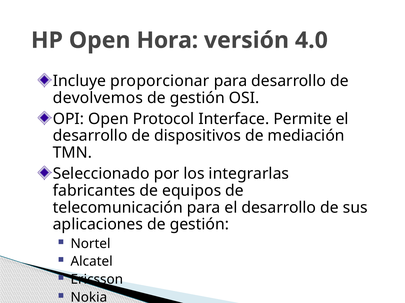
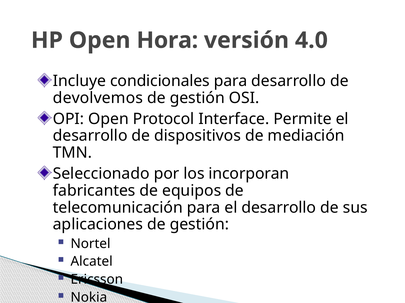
proporcionar: proporcionar -> condicionales
integrarlas: integrarlas -> incorporan
